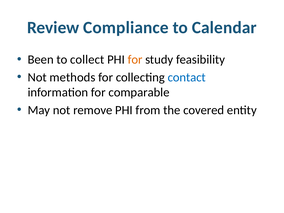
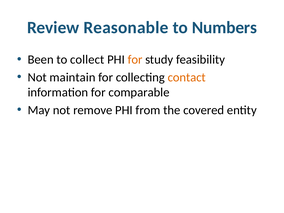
Compliance: Compliance -> Reasonable
Calendar: Calendar -> Numbers
methods: methods -> maintain
contact colour: blue -> orange
